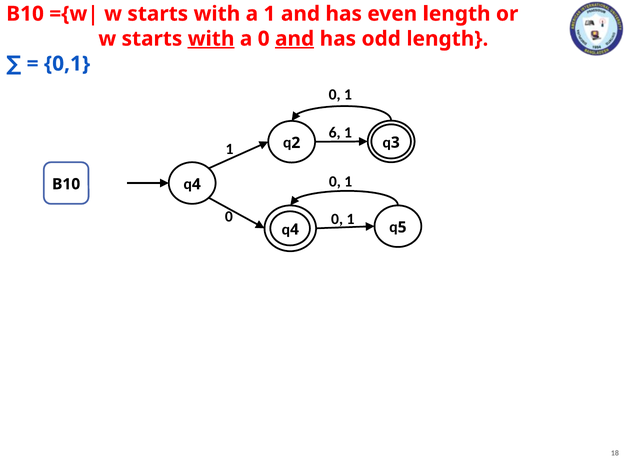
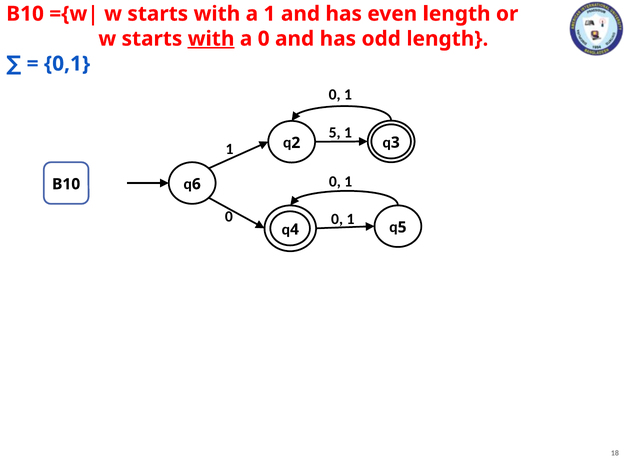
and at (295, 39) underline: present -> none
6 at (335, 133): 6 -> 5
4 at (196, 184): 4 -> 6
